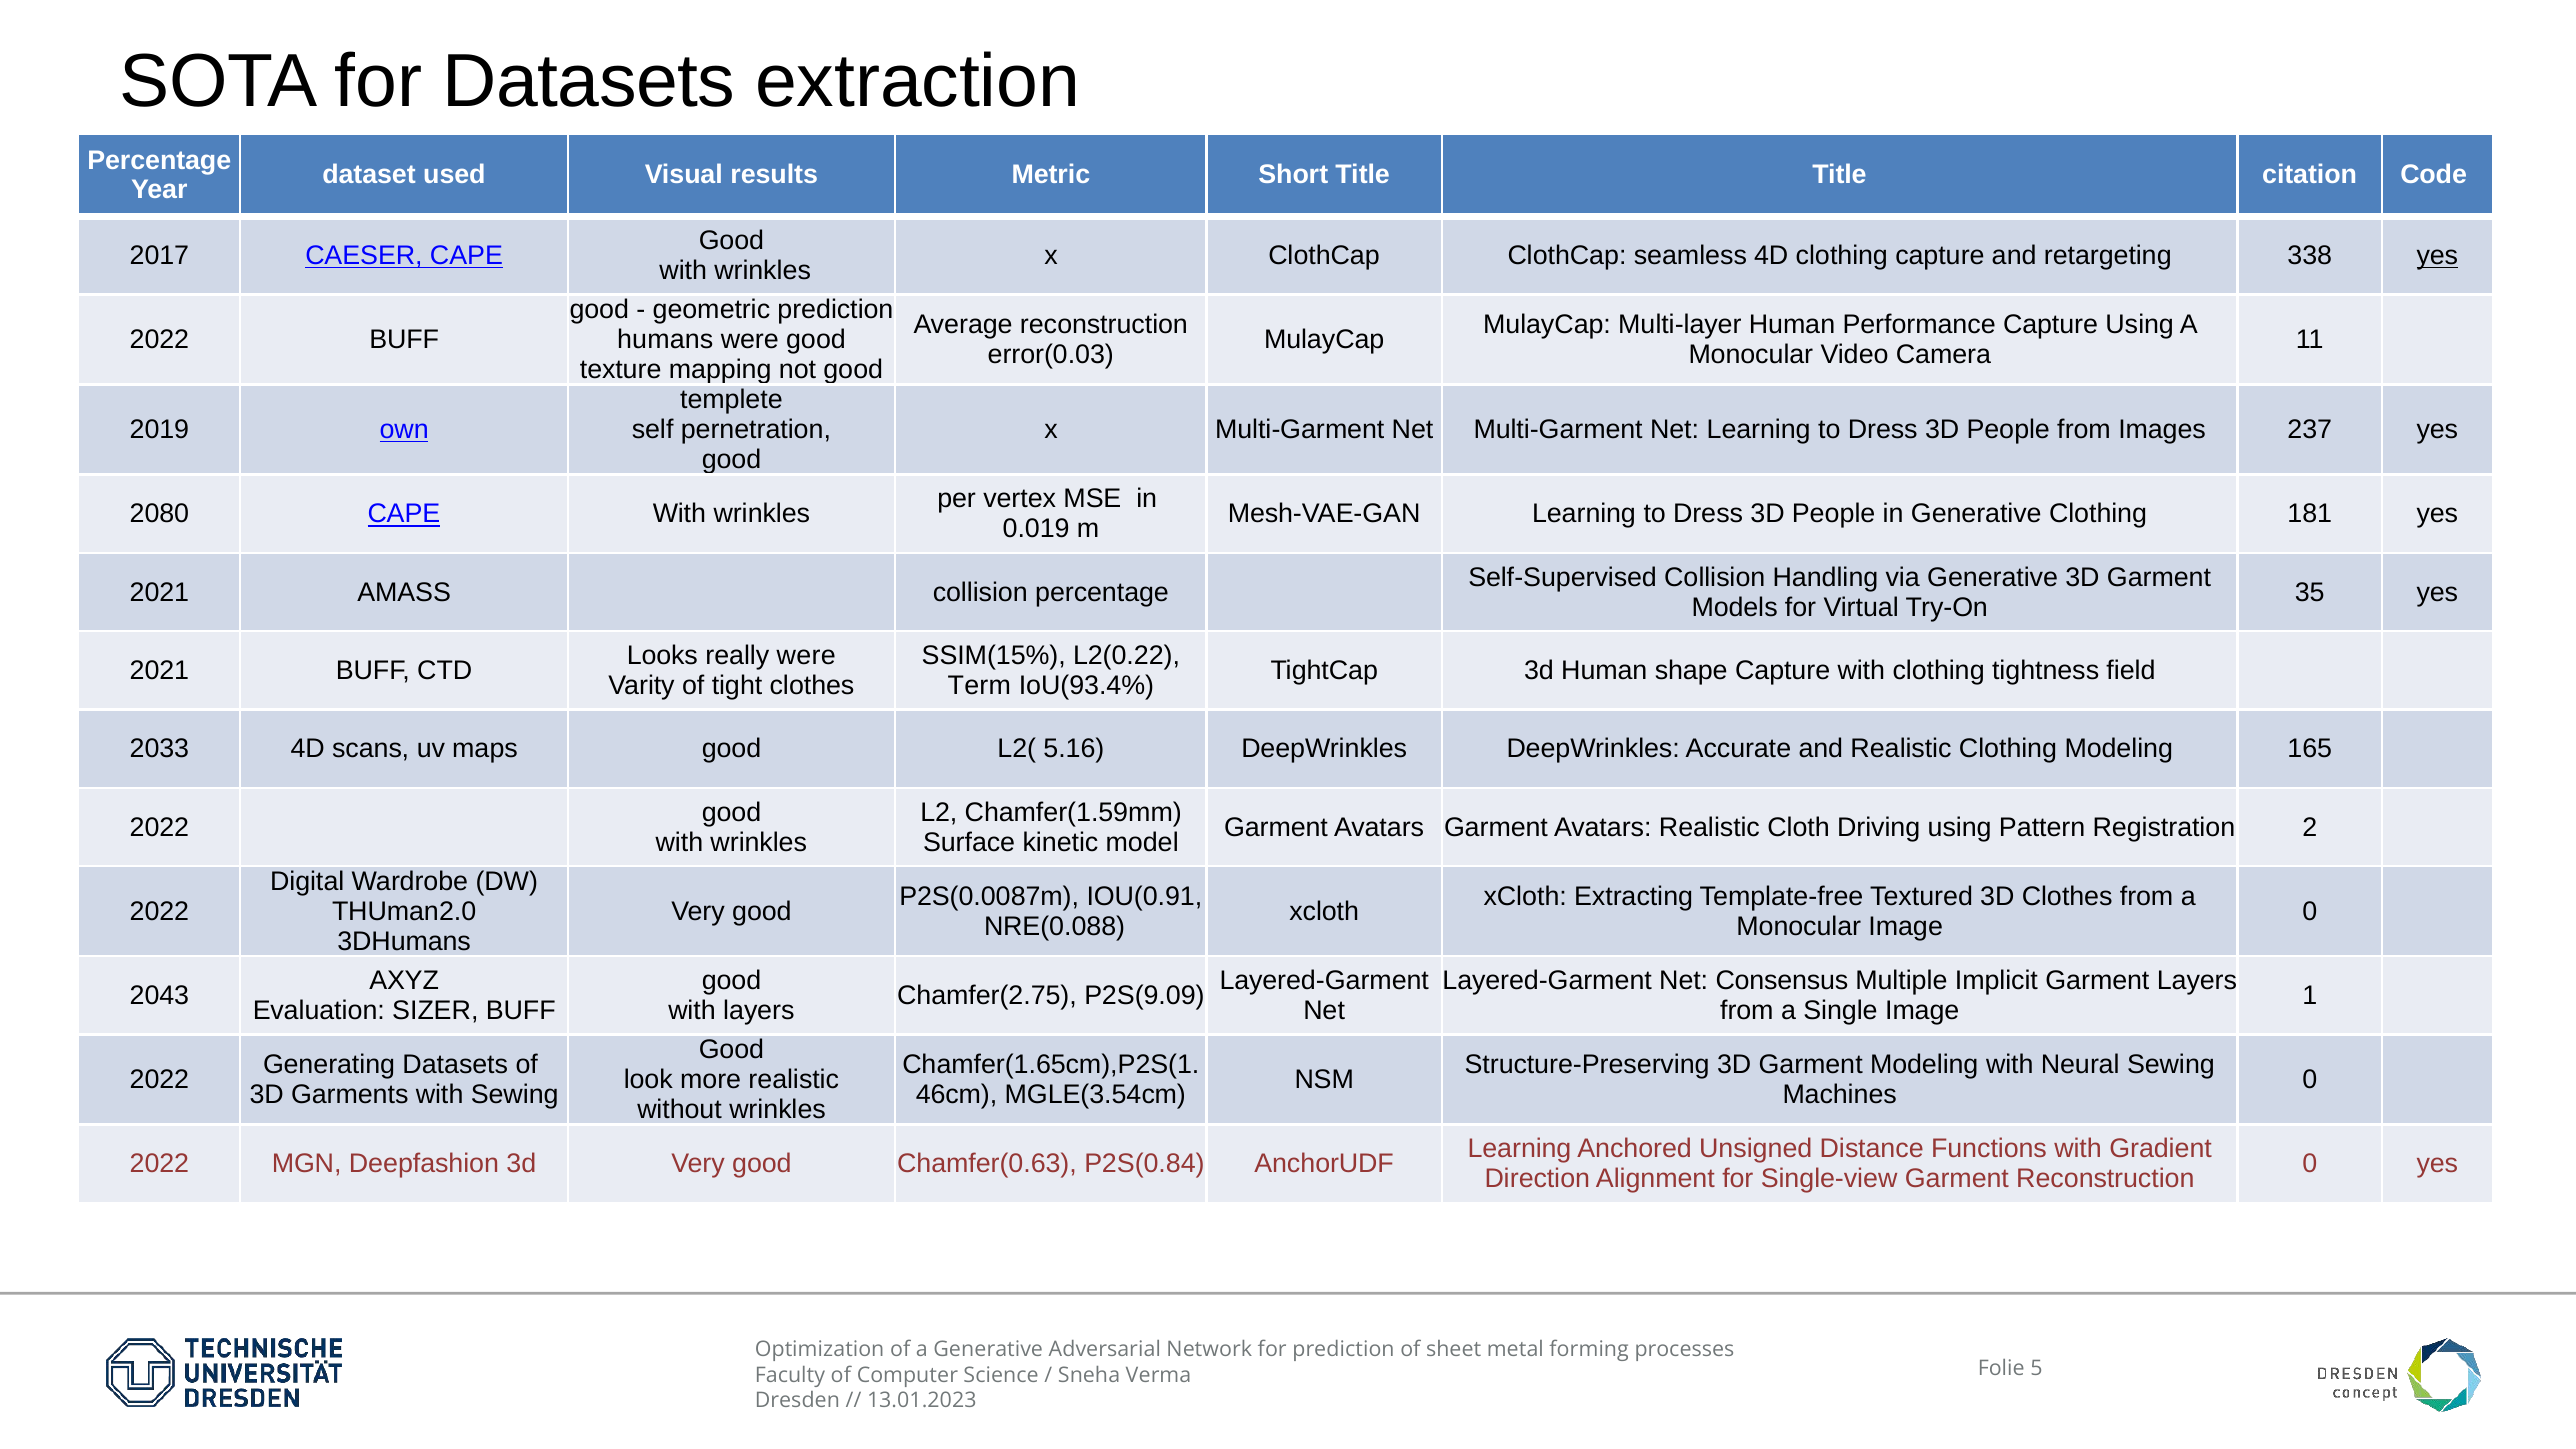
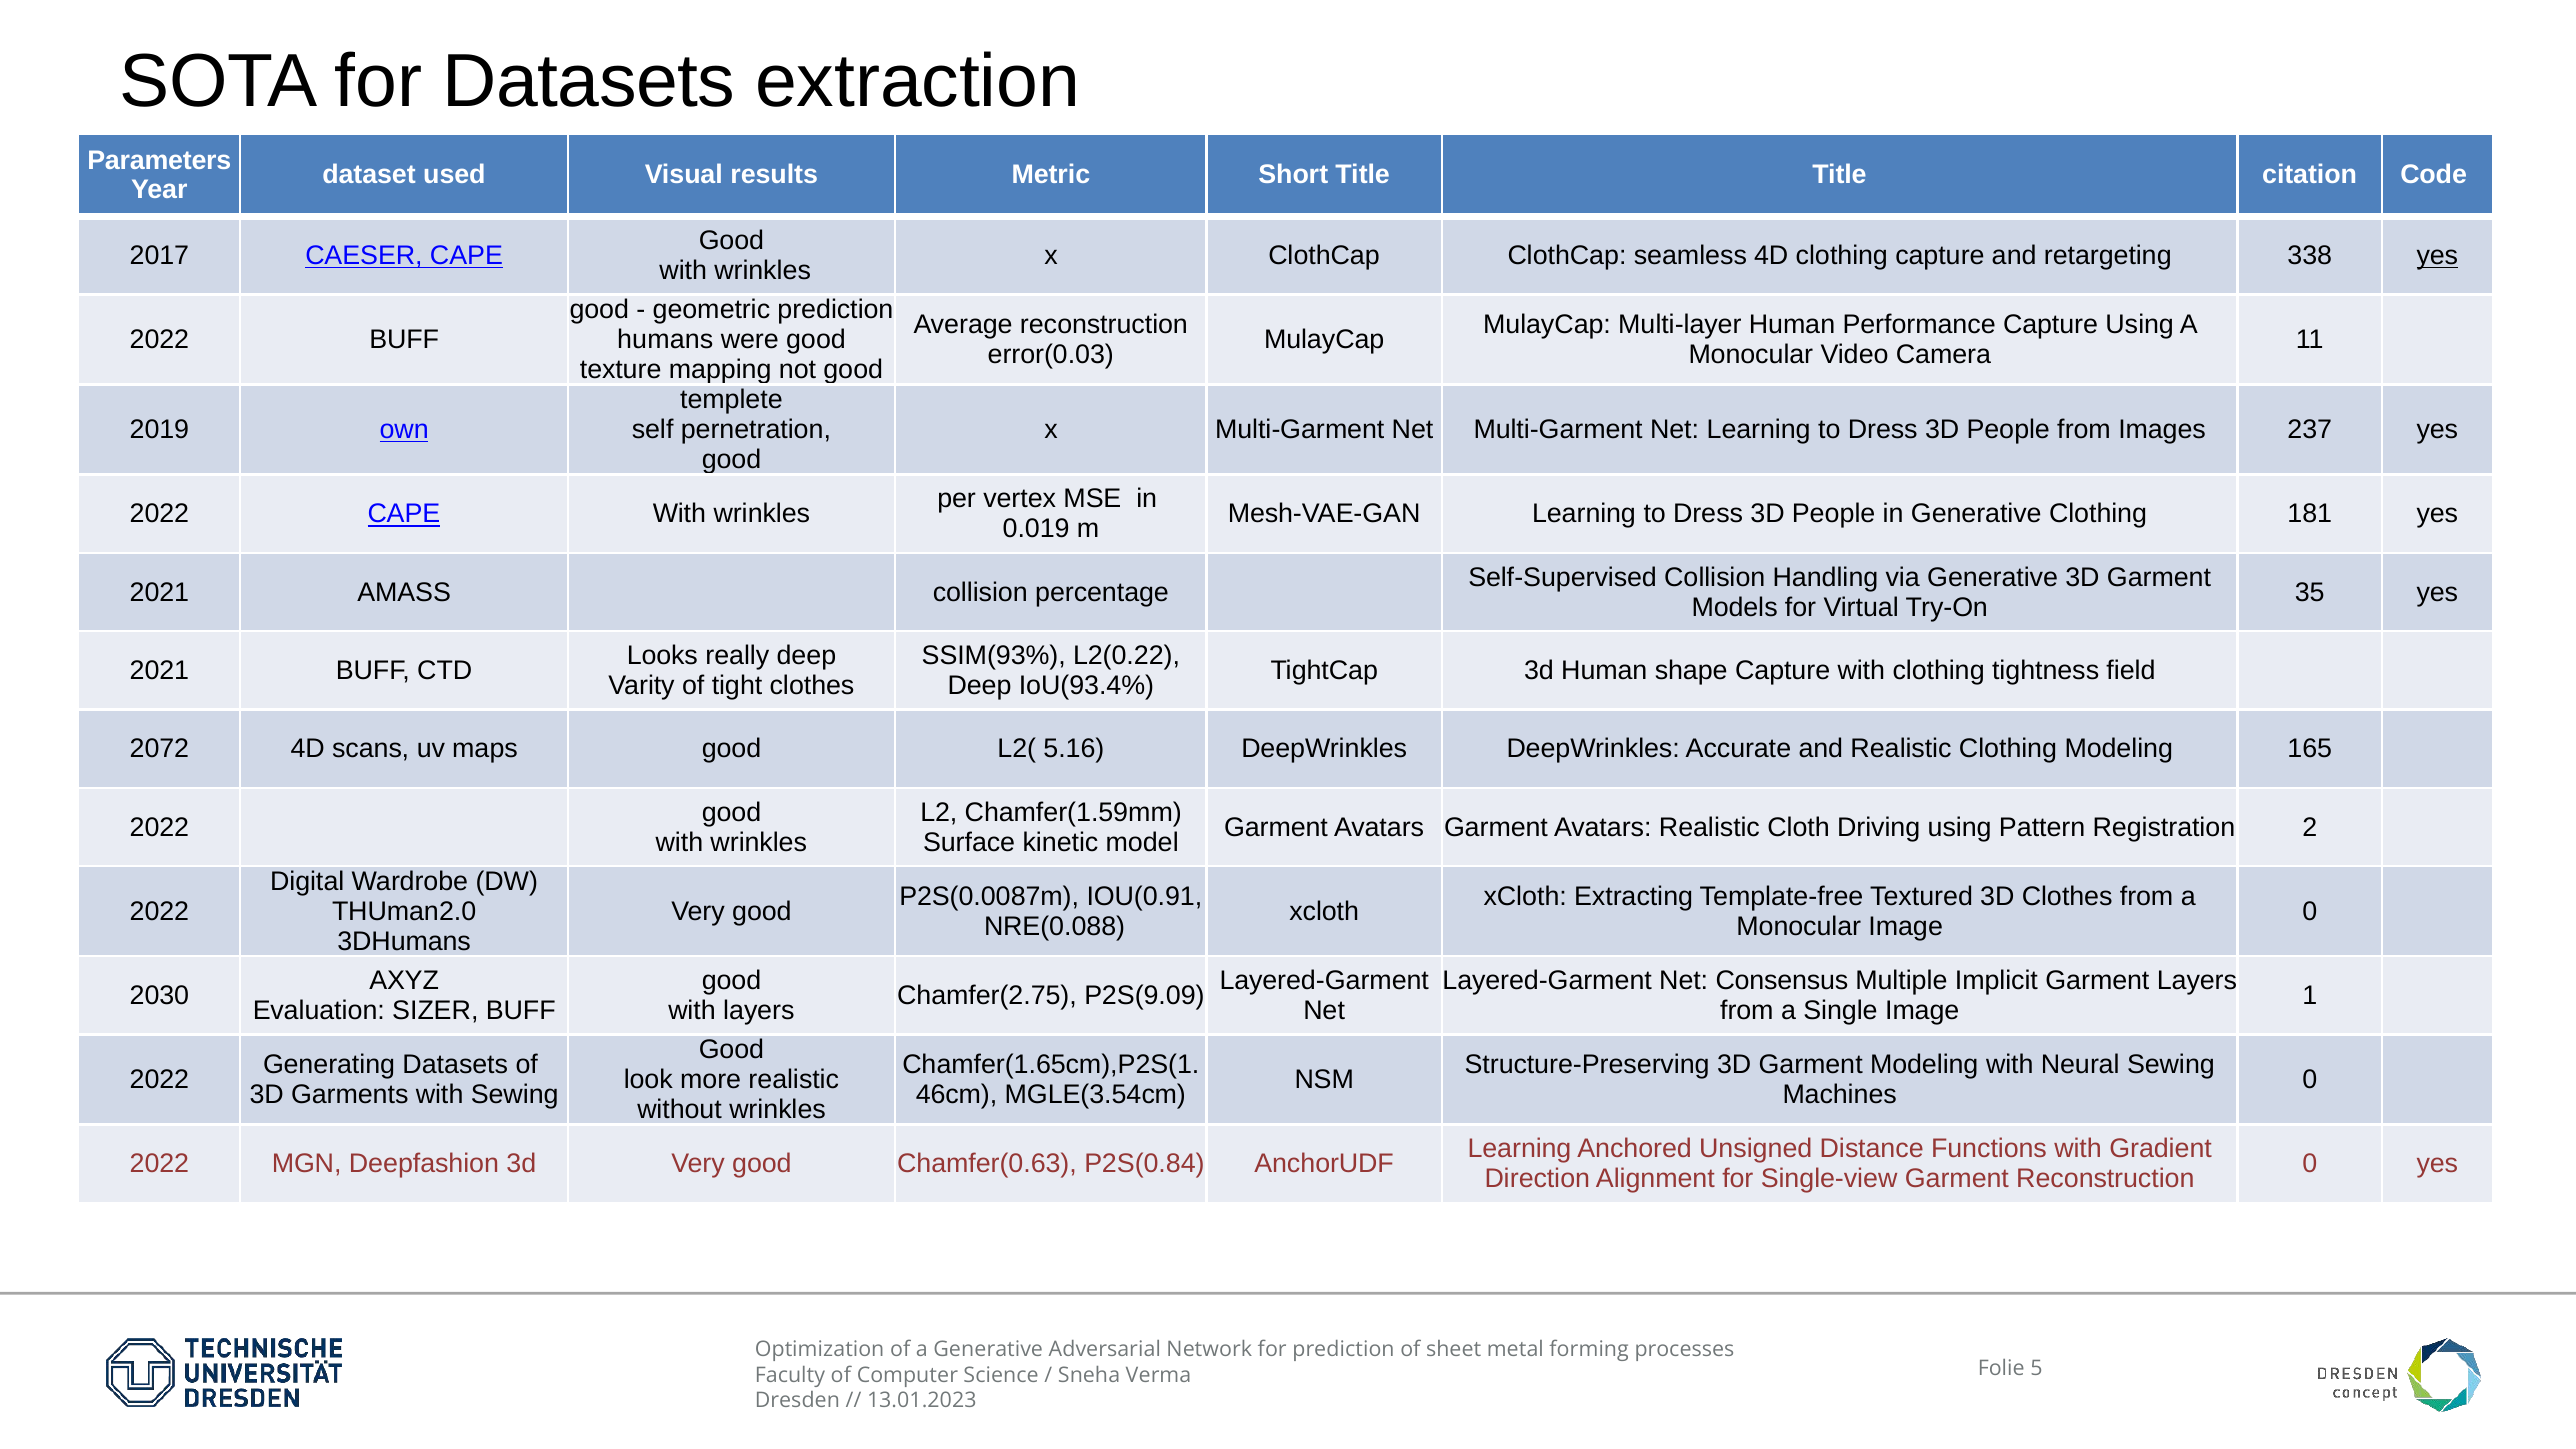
Percentage at (159, 160): Percentage -> Parameters
2080 at (159, 514): 2080 -> 2022
really were: were -> deep
SSIM(15%: SSIM(15% -> SSIM(93%
Term at (979, 686): Term -> Deep
2033: 2033 -> 2072
2043: 2043 -> 2030
